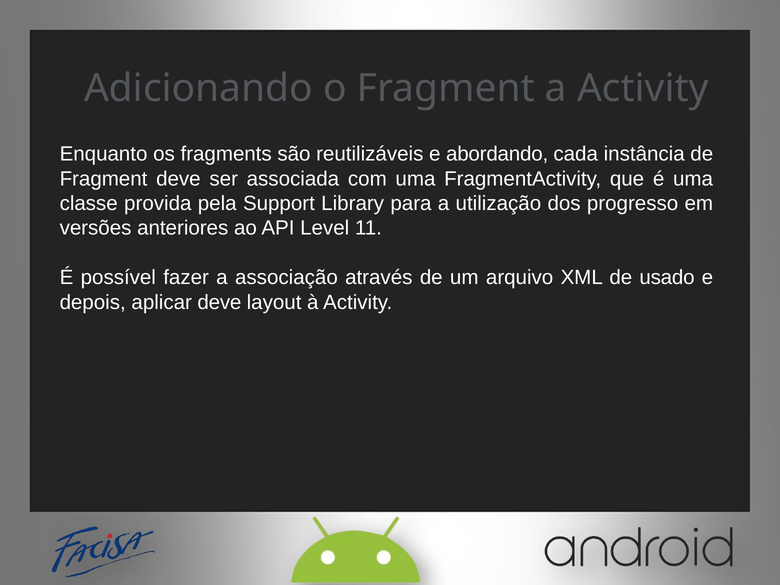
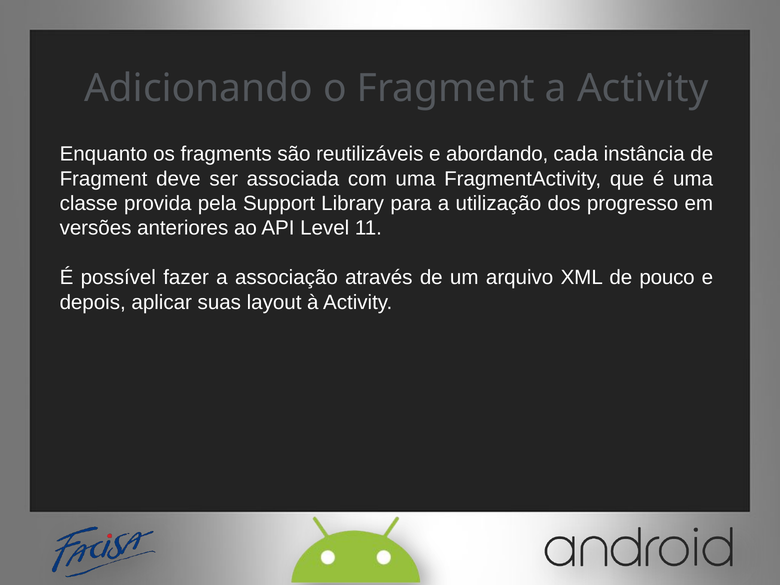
usado: usado -> pouco
aplicar deve: deve -> suas
